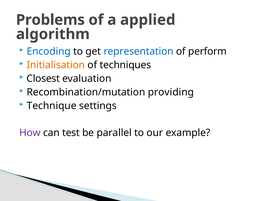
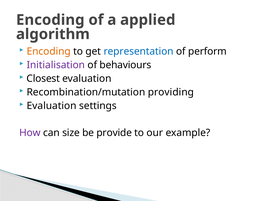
Problems at (50, 20): Problems -> Encoding
Encoding at (49, 51) colour: blue -> orange
Initialisation colour: orange -> purple
techniques: techniques -> behaviours
Technique at (52, 106): Technique -> Evaluation
test: test -> size
parallel: parallel -> provide
